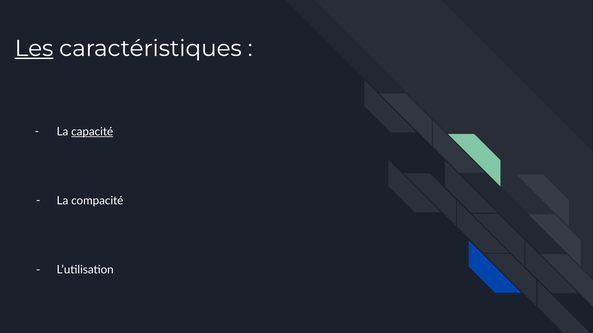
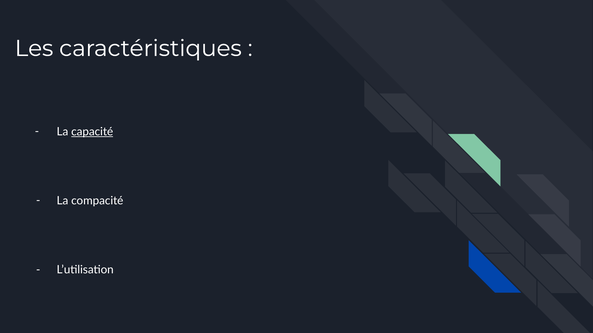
Les underline: present -> none
